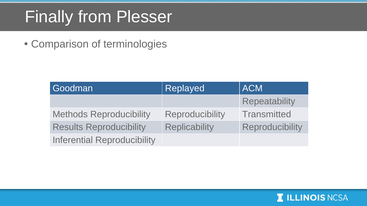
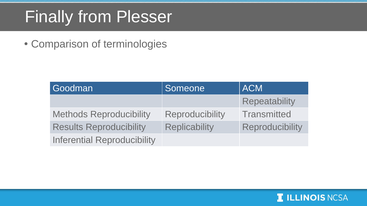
Replayed: Replayed -> Someone
